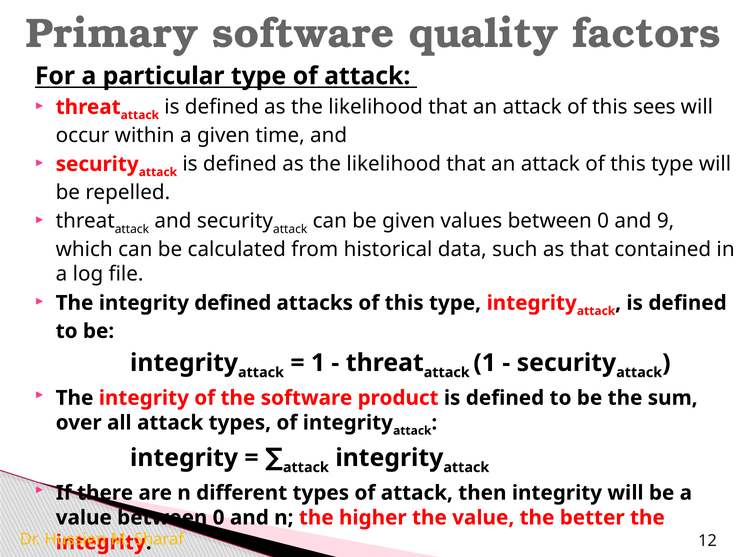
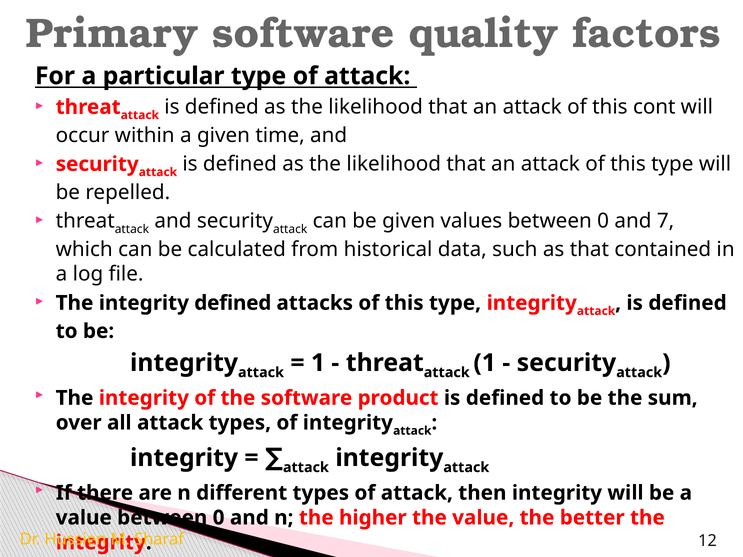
sees: sees -> cont
9: 9 -> 7
